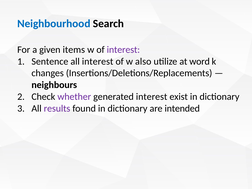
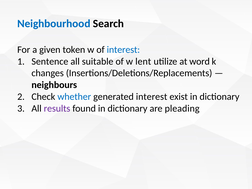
items: items -> token
interest at (123, 50) colour: purple -> blue
all interest: interest -> suitable
also: also -> lent
whether colour: purple -> blue
intended: intended -> pleading
